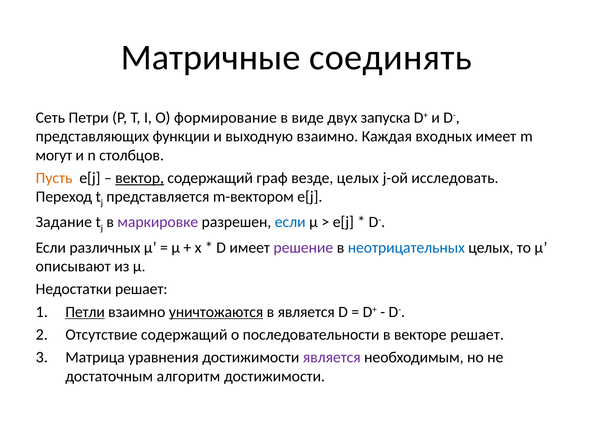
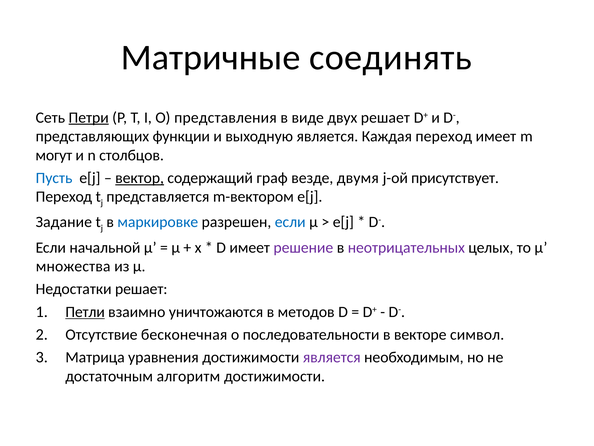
Петри underline: none -> present
формирование: формирование -> представления
двух запуска: запуска -> решает
выходную взаимно: взаимно -> является
Каждая входных: входных -> переход
Пусть colour: orange -> blue
везде целых: целых -> двумя
исследовать: исследовать -> присутствует
маркировке colour: purple -> blue
различных: различных -> начальной
неотрицательных colour: blue -> purple
описывают: описывают -> множества
уничтожаются underline: present -> none
в является: является -> методов
Отсутствие содержащий: содержащий -> бесконечная
векторе решает: решает -> символ
